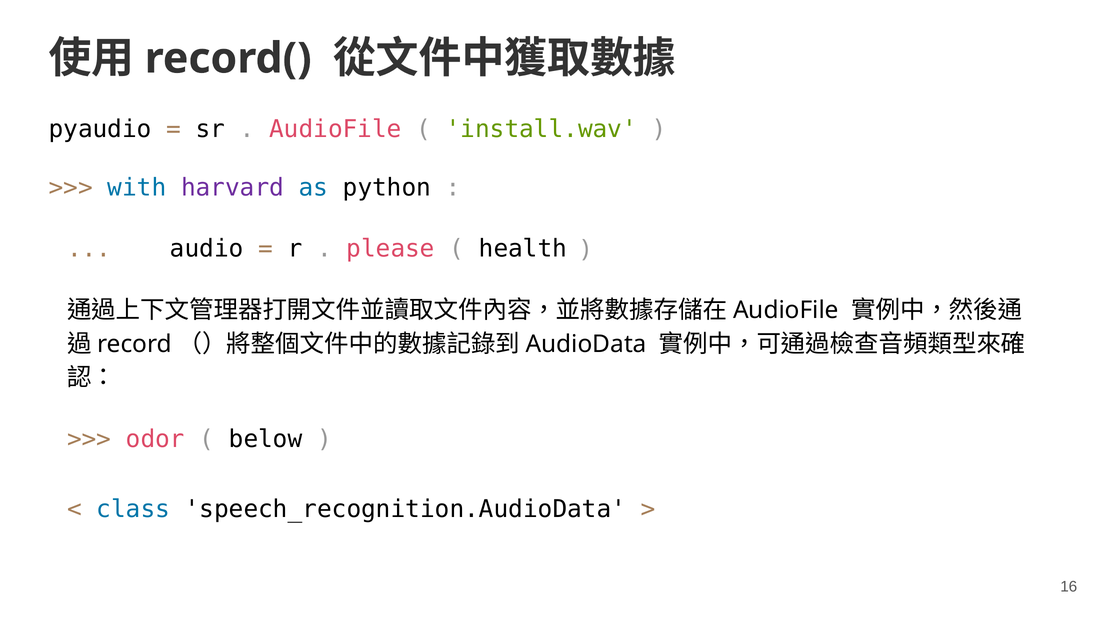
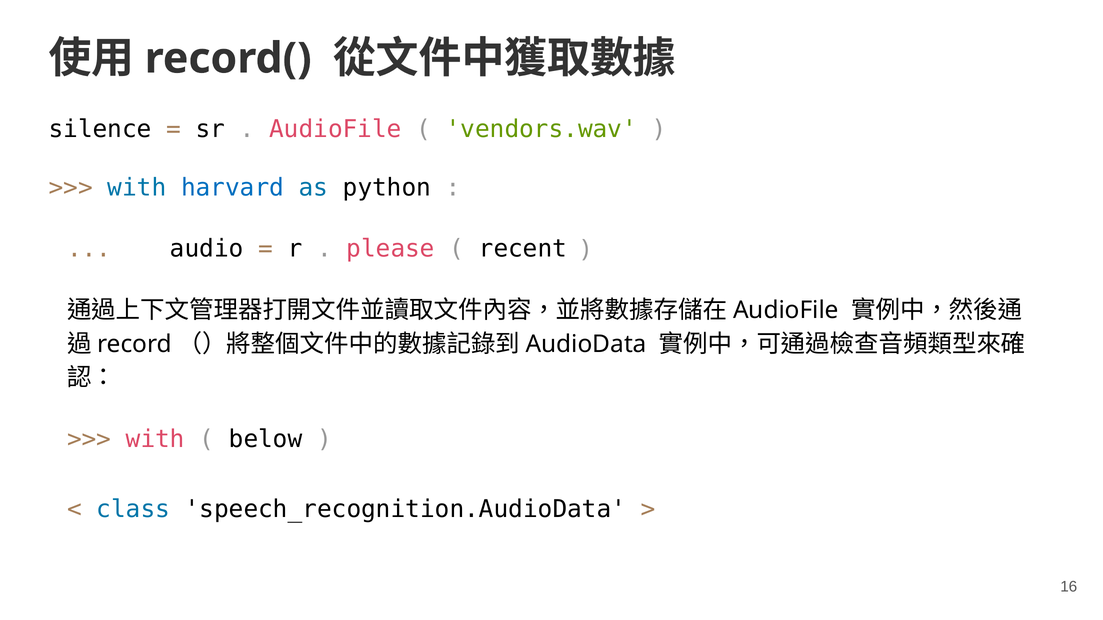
pyaudio: pyaudio -> silence
install.wav: install.wav -> vendors.wav
harvard colour: purple -> blue
health: health -> recent
odor at (155, 439): odor -> with
